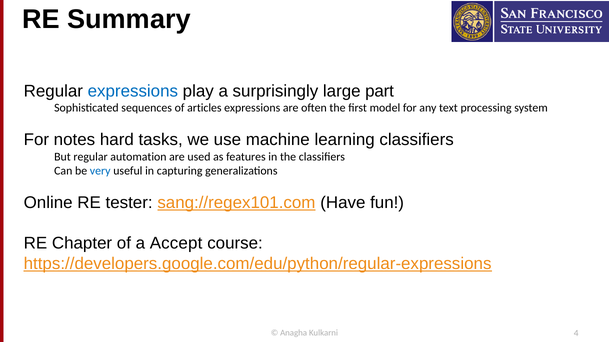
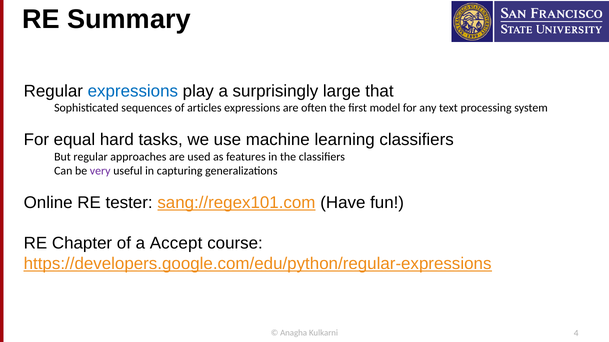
part: part -> that
notes: notes -> equal
automation: automation -> approaches
very colour: blue -> purple
